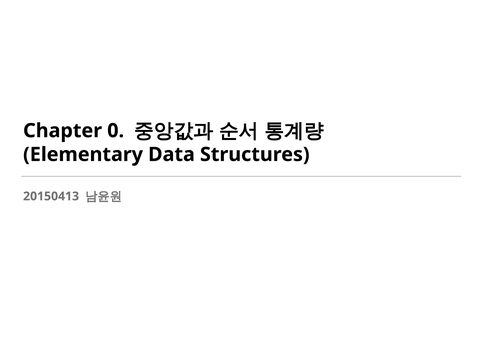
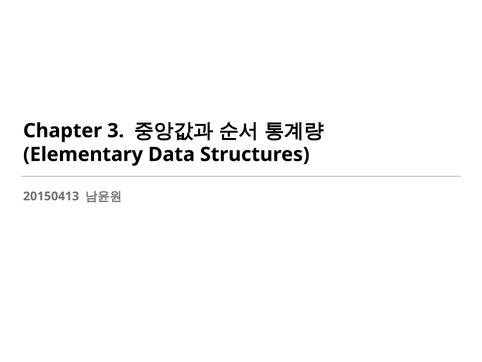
0: 0 -> 3
